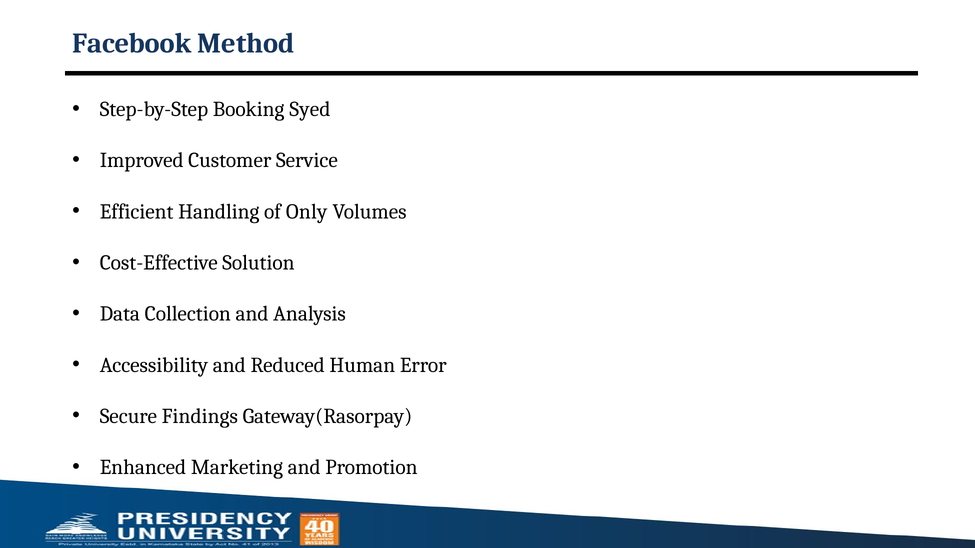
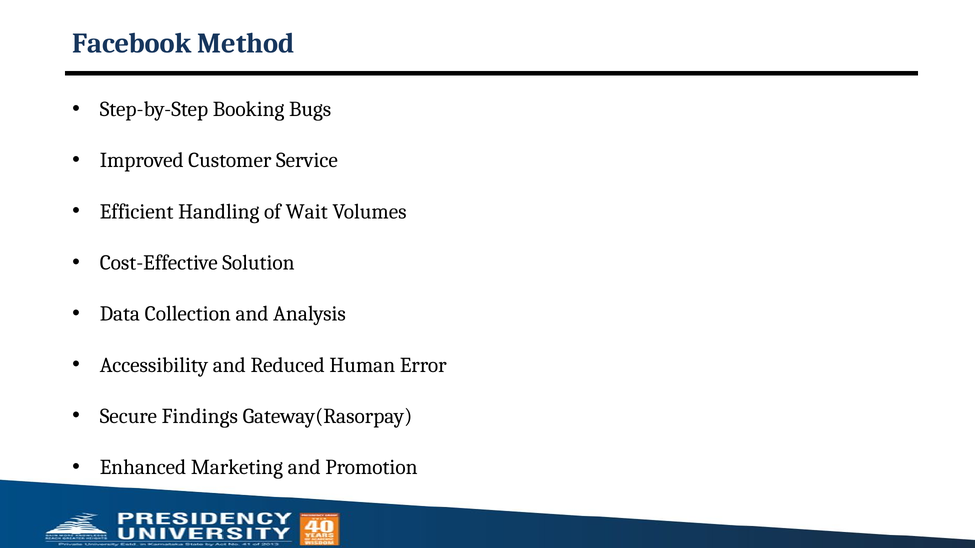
Syed: Syed -> Bugs
Only: Only -> Wait
